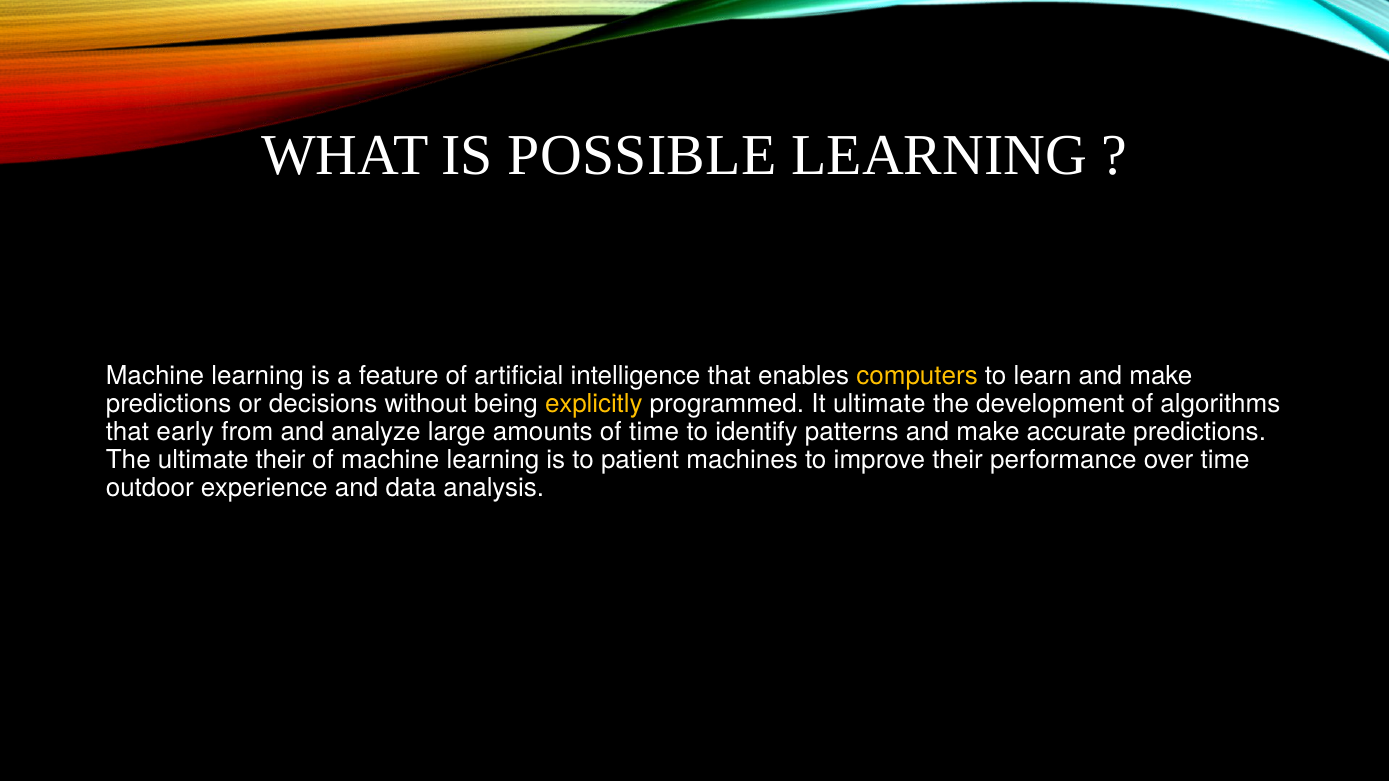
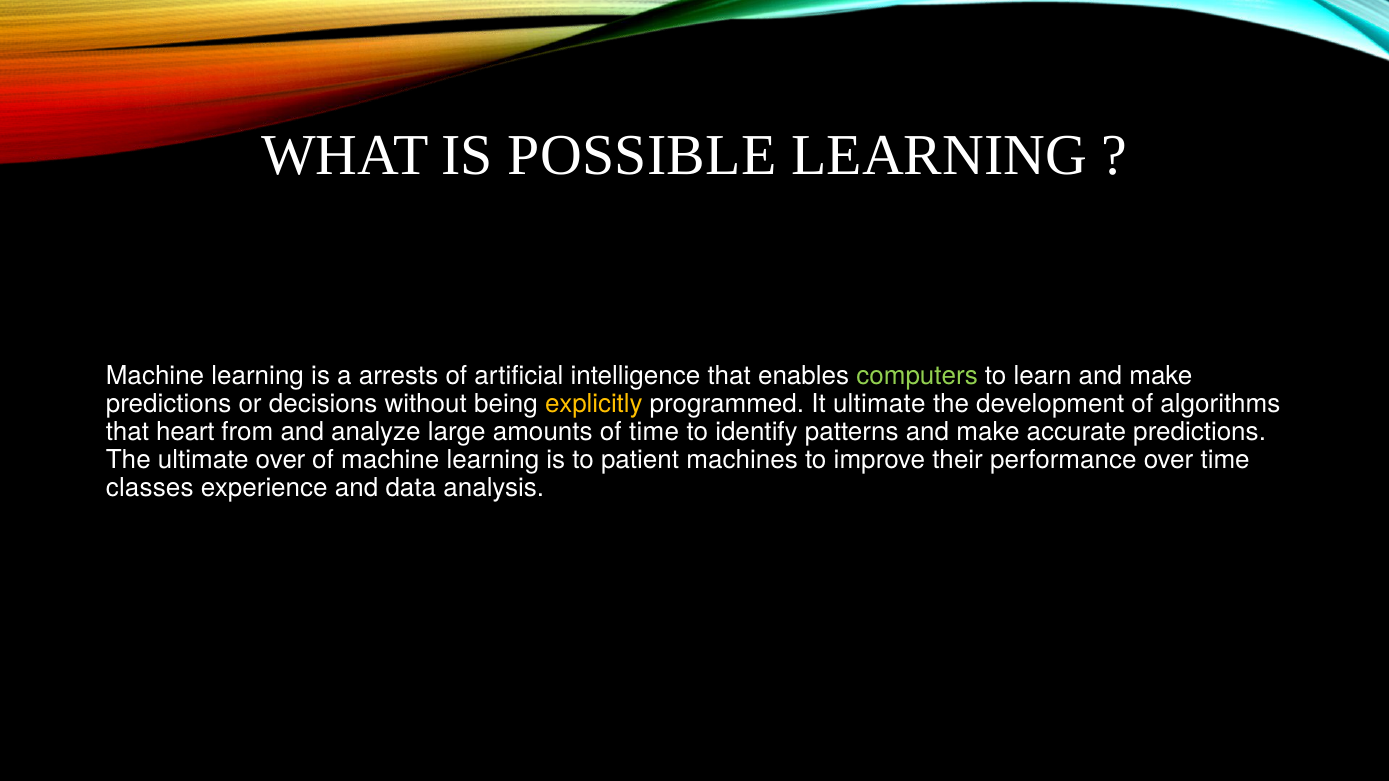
feature: feature -> arrests
computers colour: yellow -> light green
early: early -> heart
ultimate their: their -> over
outdoor: outdoor -> classes
